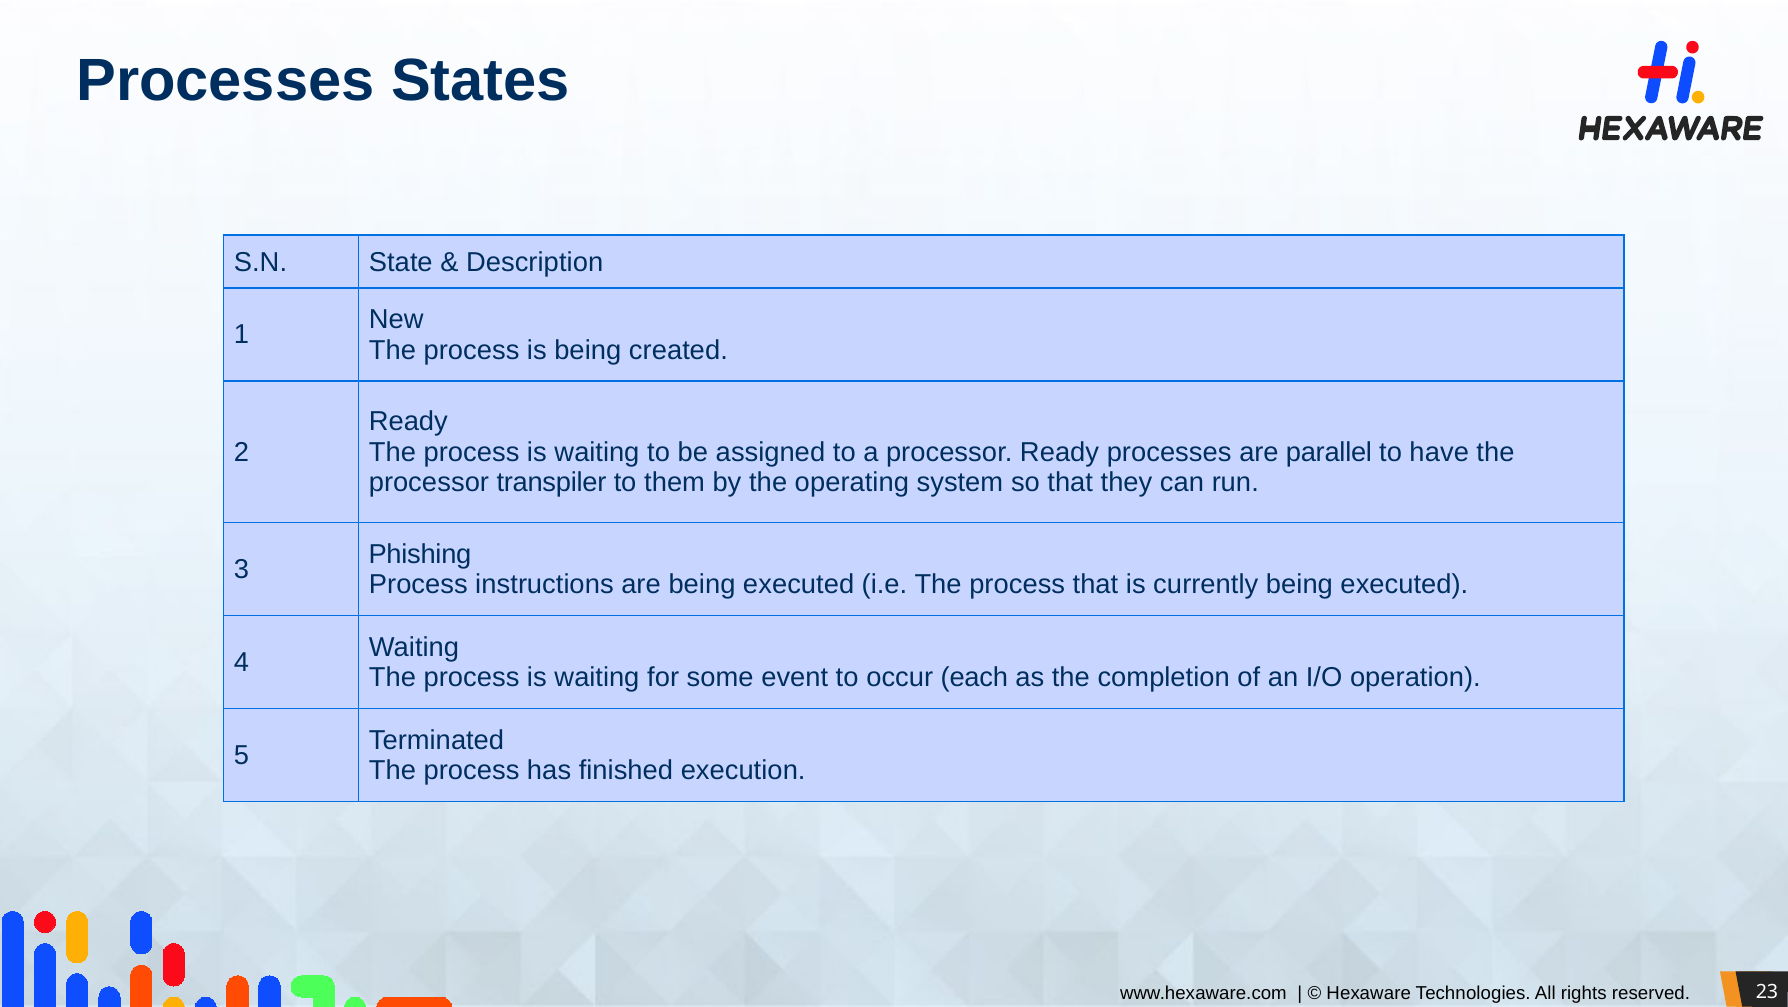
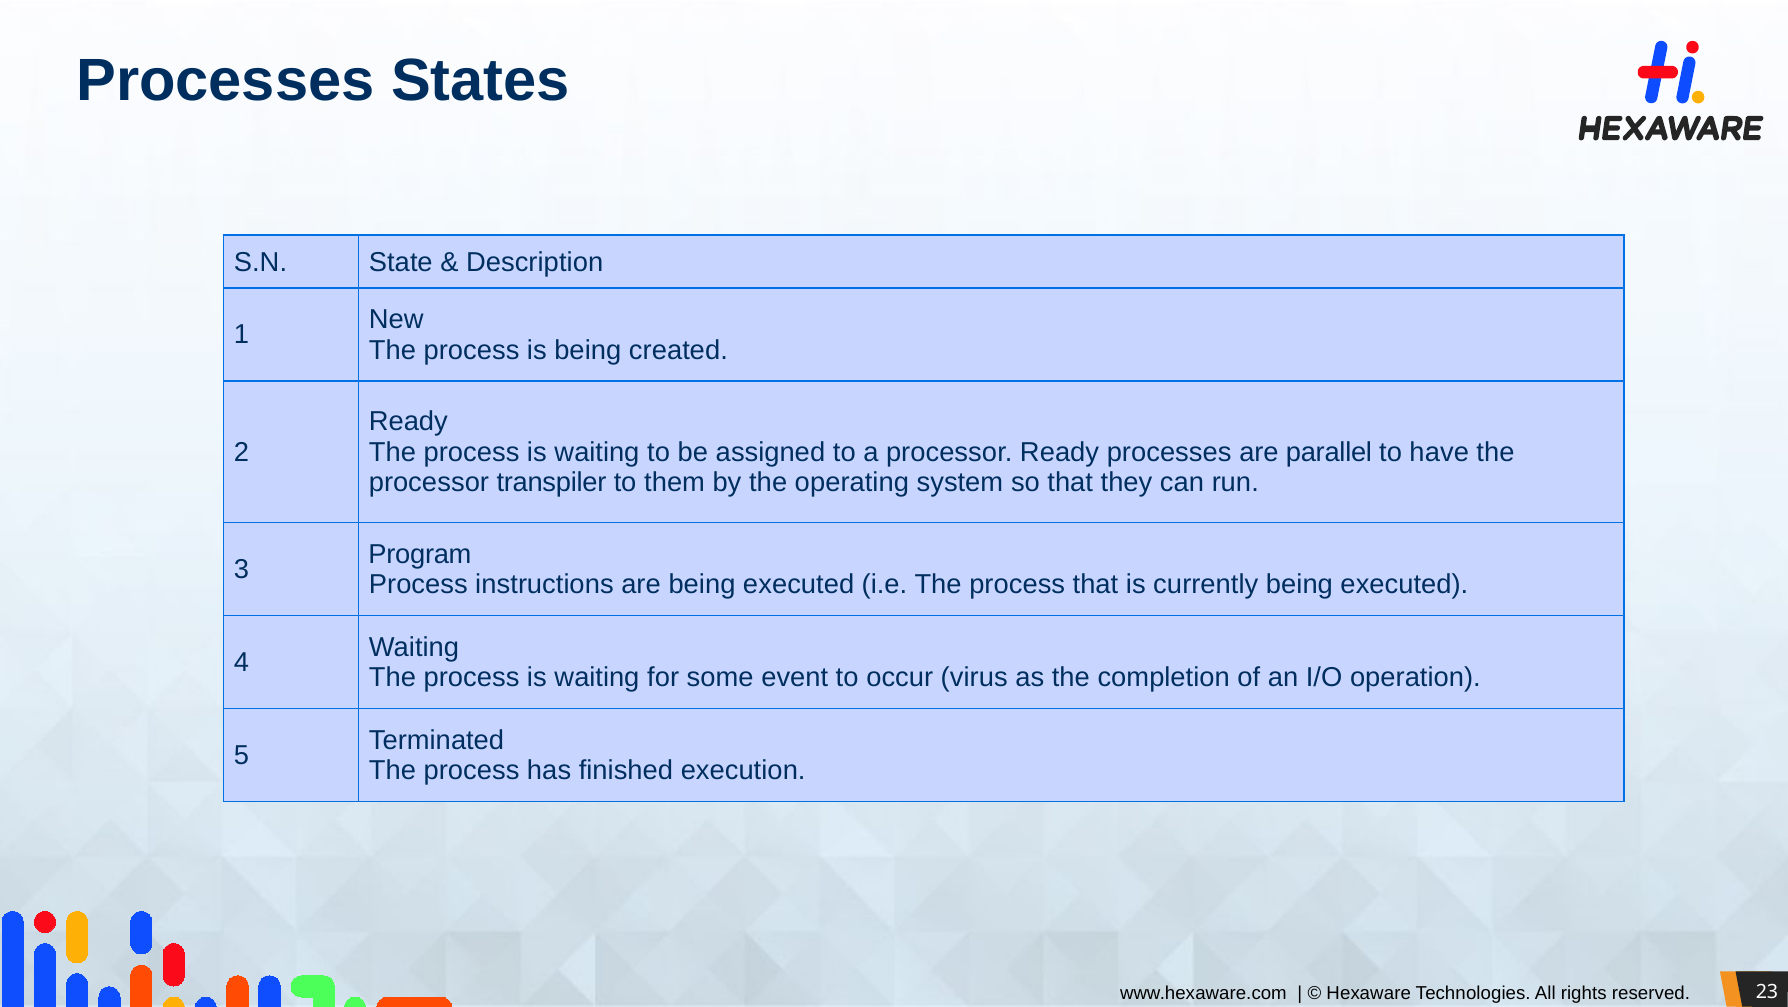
Phishing: Phishing -> Program
each: each -> virus
